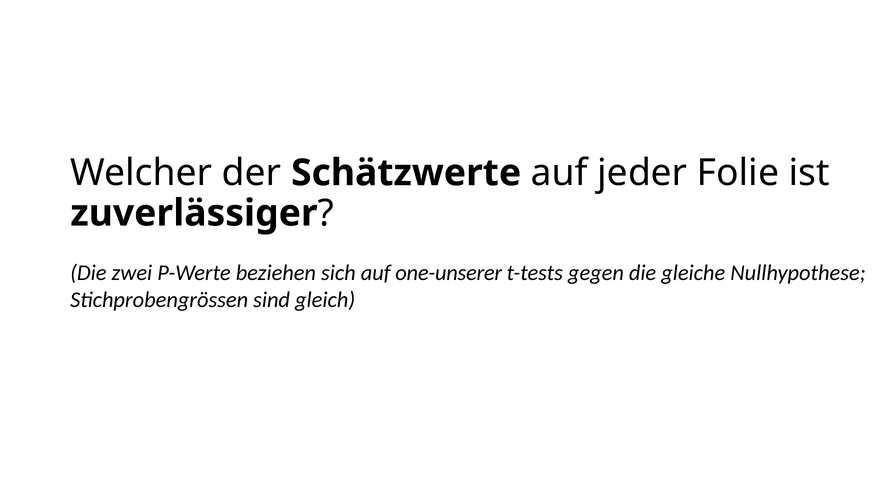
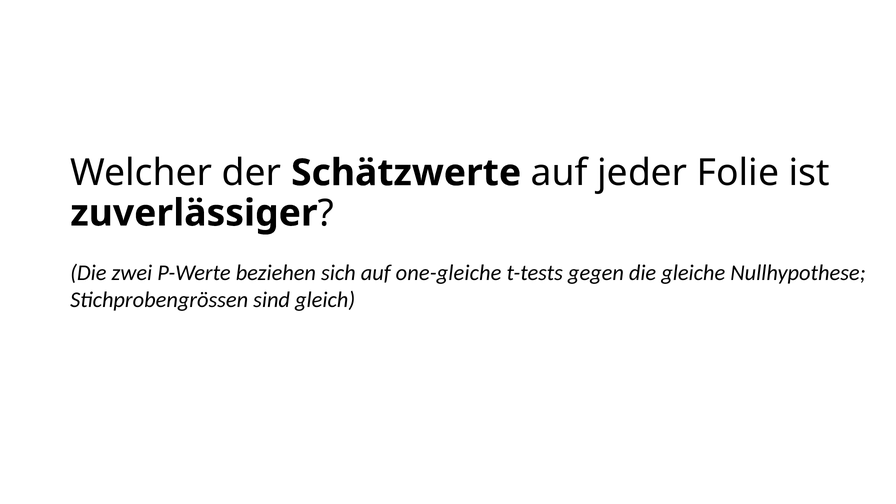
one-unserer: one-unserer -> one-gleiche
